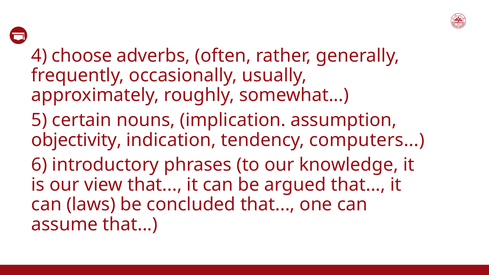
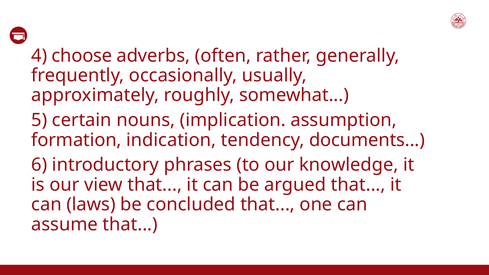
objectivity: objectivity -> formation
computers: computers -> documents
